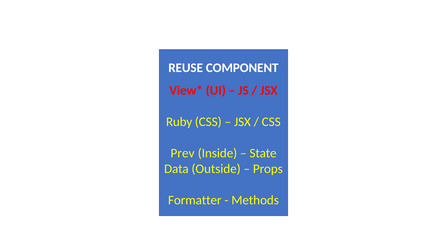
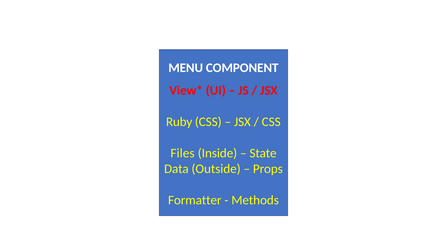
REUSE: REUSE -> MENU
Prev: Prev -> Files
